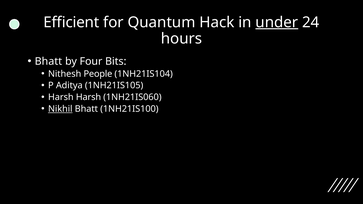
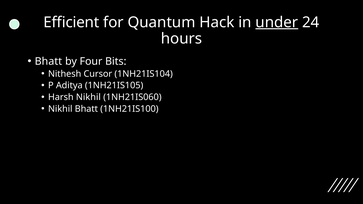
People: People -> Cursor
Harsh Harsh: Harsh -> Nikhil
Nikhil at (60, 109) underline: present -> none
